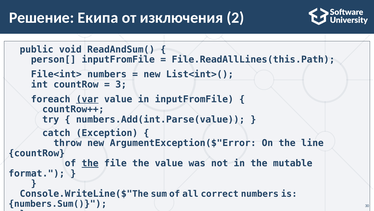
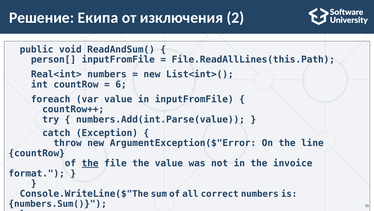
File<int>: File<int> -> Real<int>
3: 3 -> 6
var underline: present -> none
mutable: mutable -> invoice
